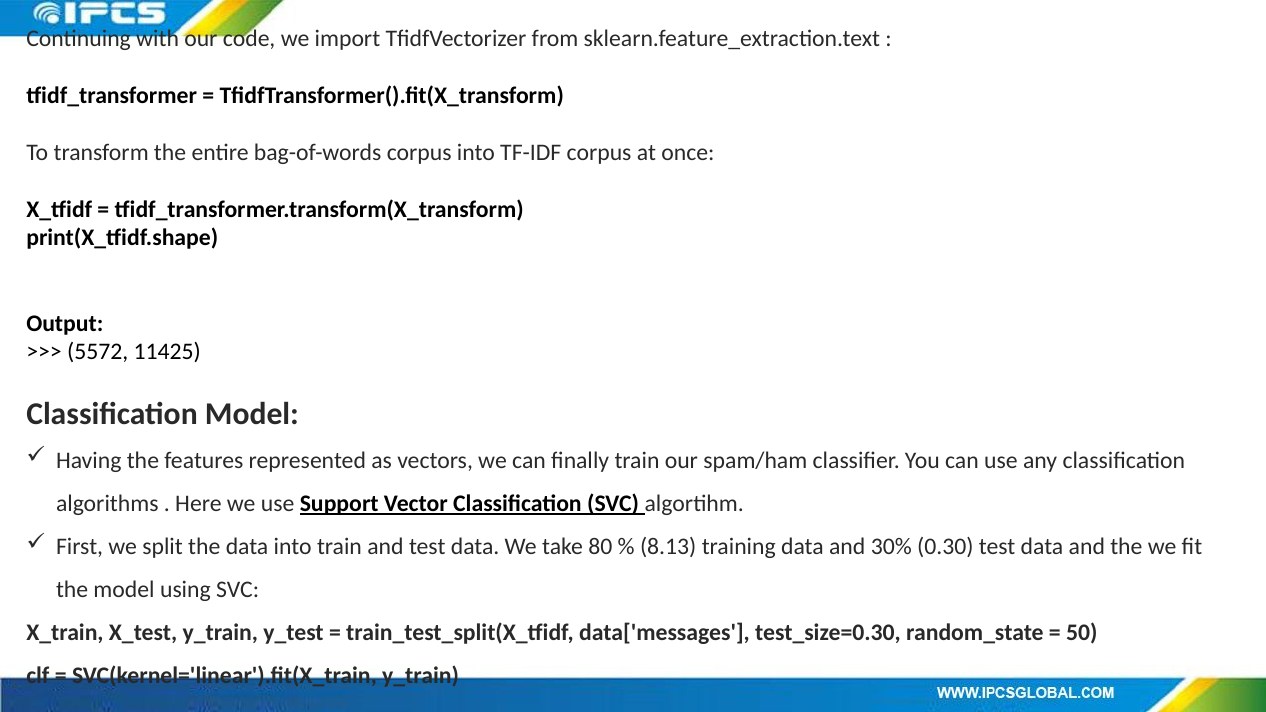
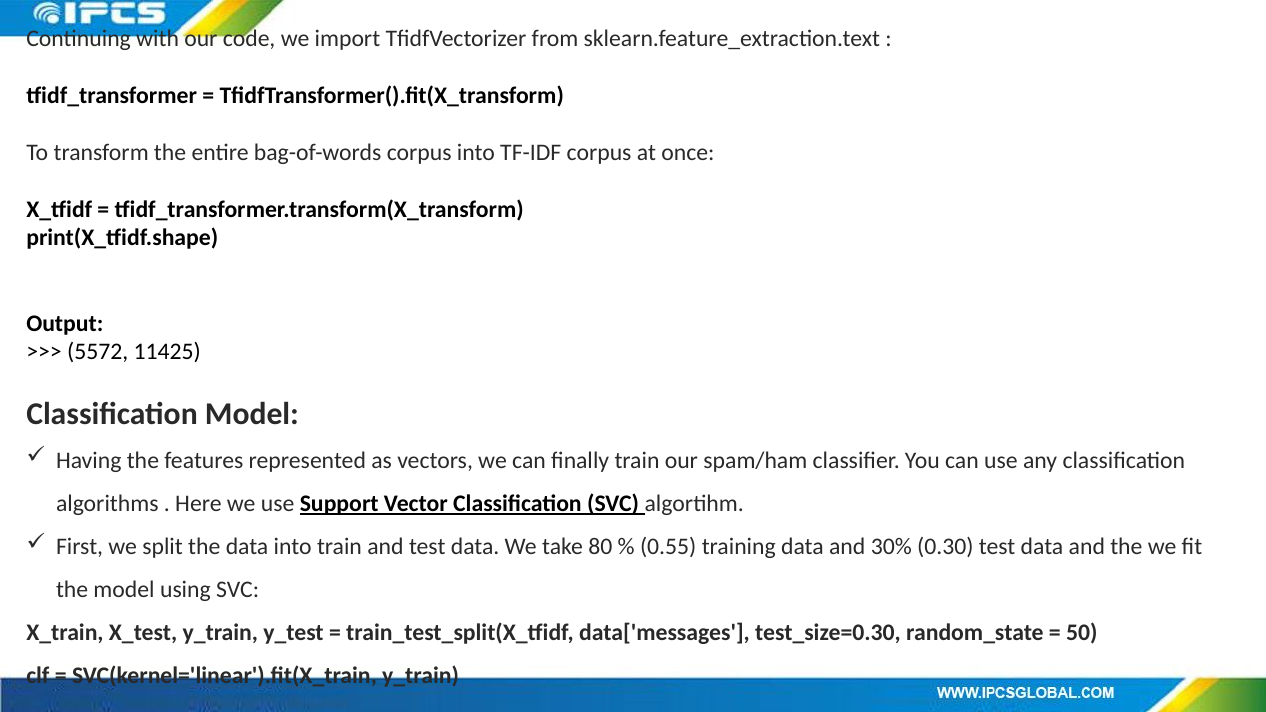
8.13: 8.13 -> 0.55
